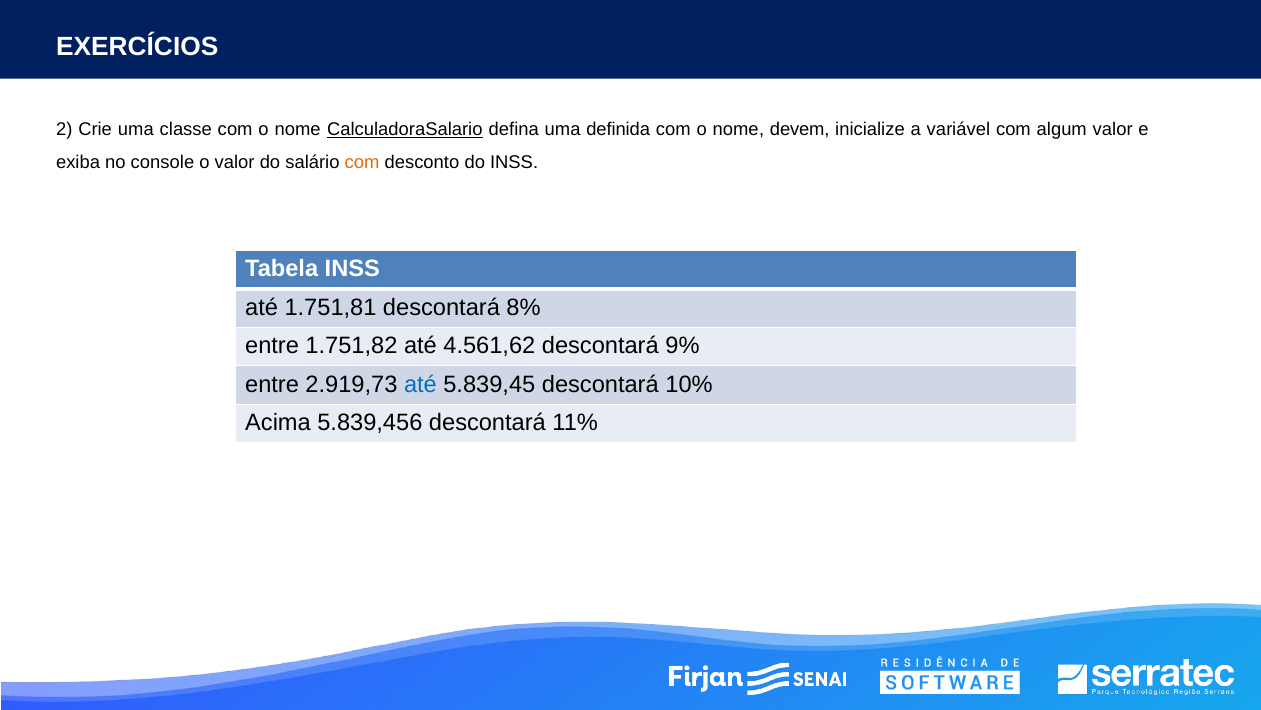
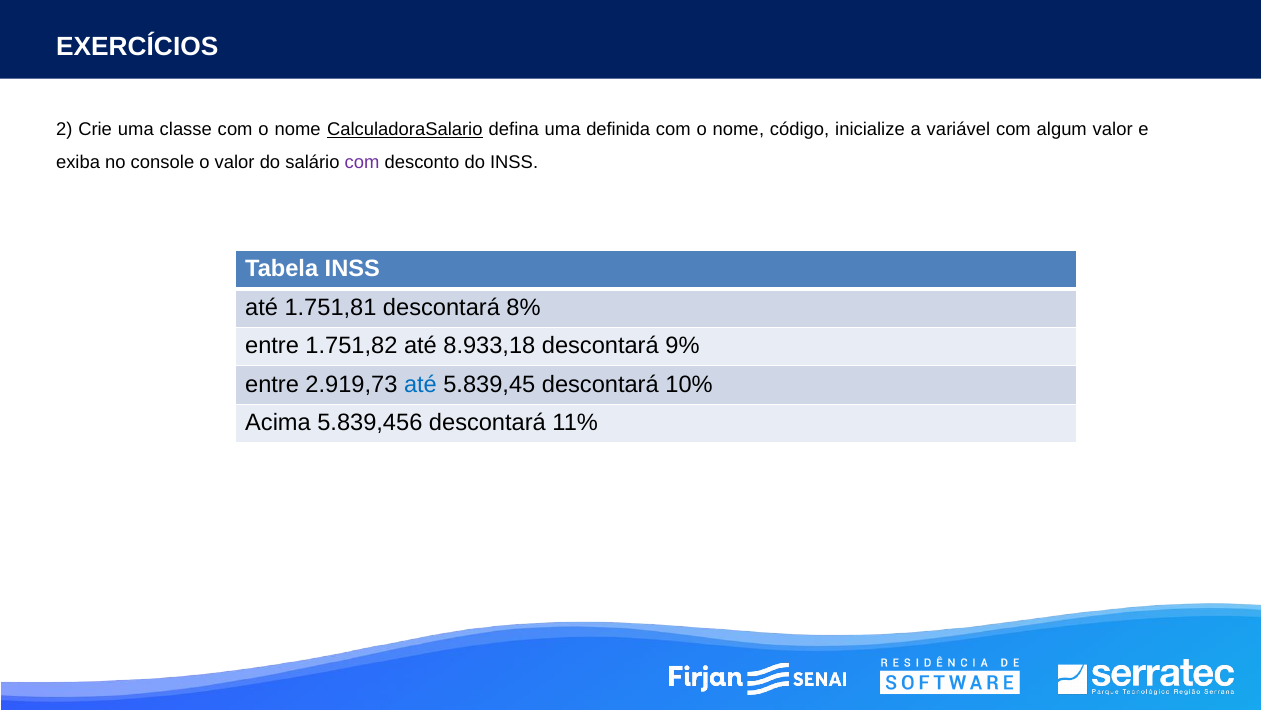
devem: devem -> código
com at (362, 163) colour: orange -> purple
4.561,62: 4.561,62 -> 8.933,18
